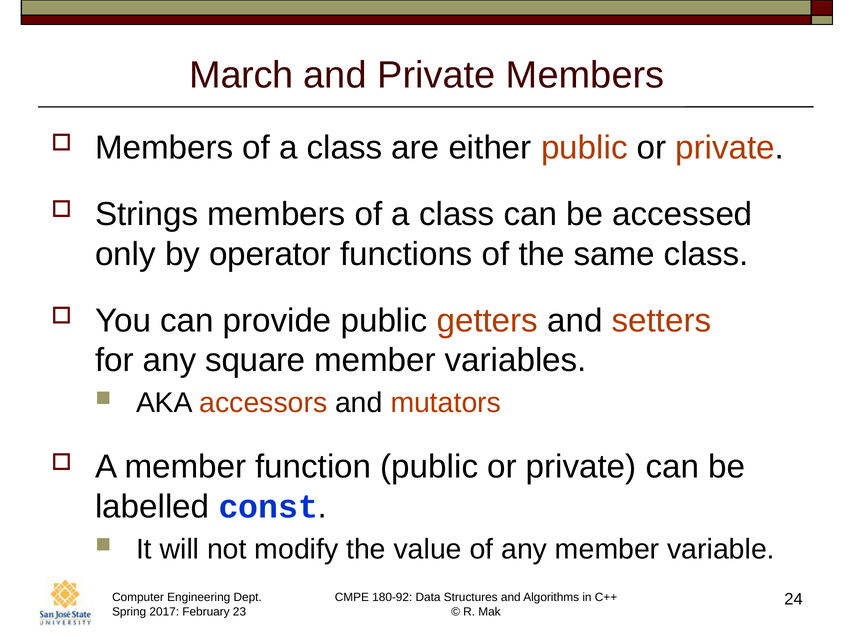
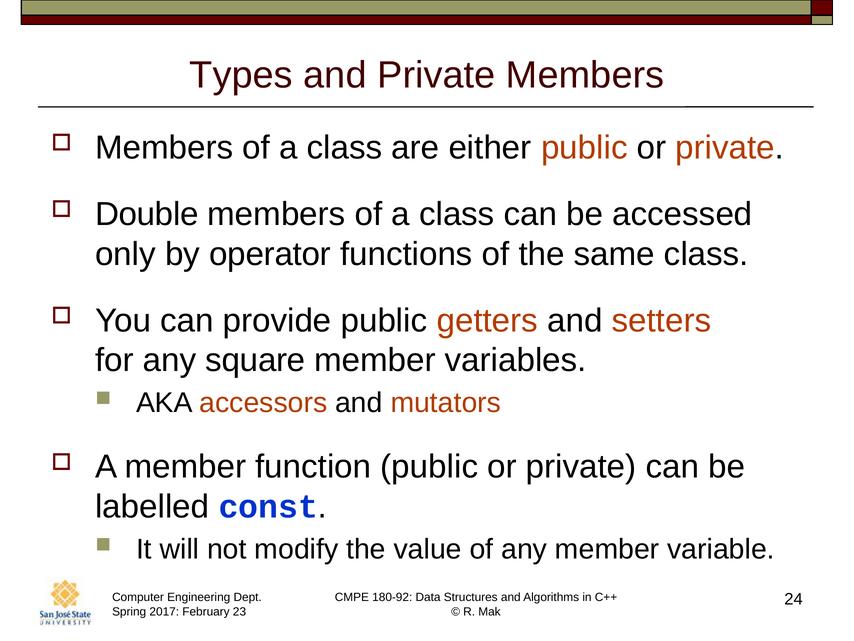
March: March -> Types
Strings: Strings -> Double
